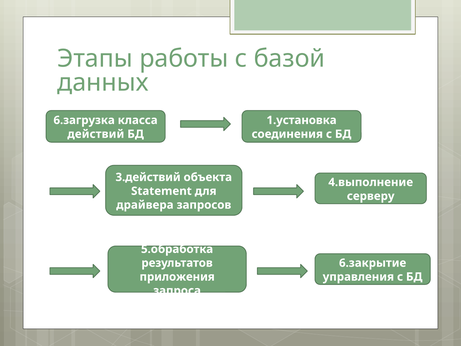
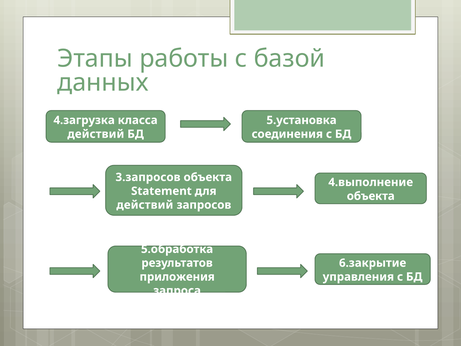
6.загрузка: 6.загрузка -> 4.загрузка
1.установка: 1.установка -> 5.установка
3.действий: 3.действий -> 3.запросов
серверу at (371, 196): серверу -> объекта
драйвера at (145, 205): драйвера -> действий
